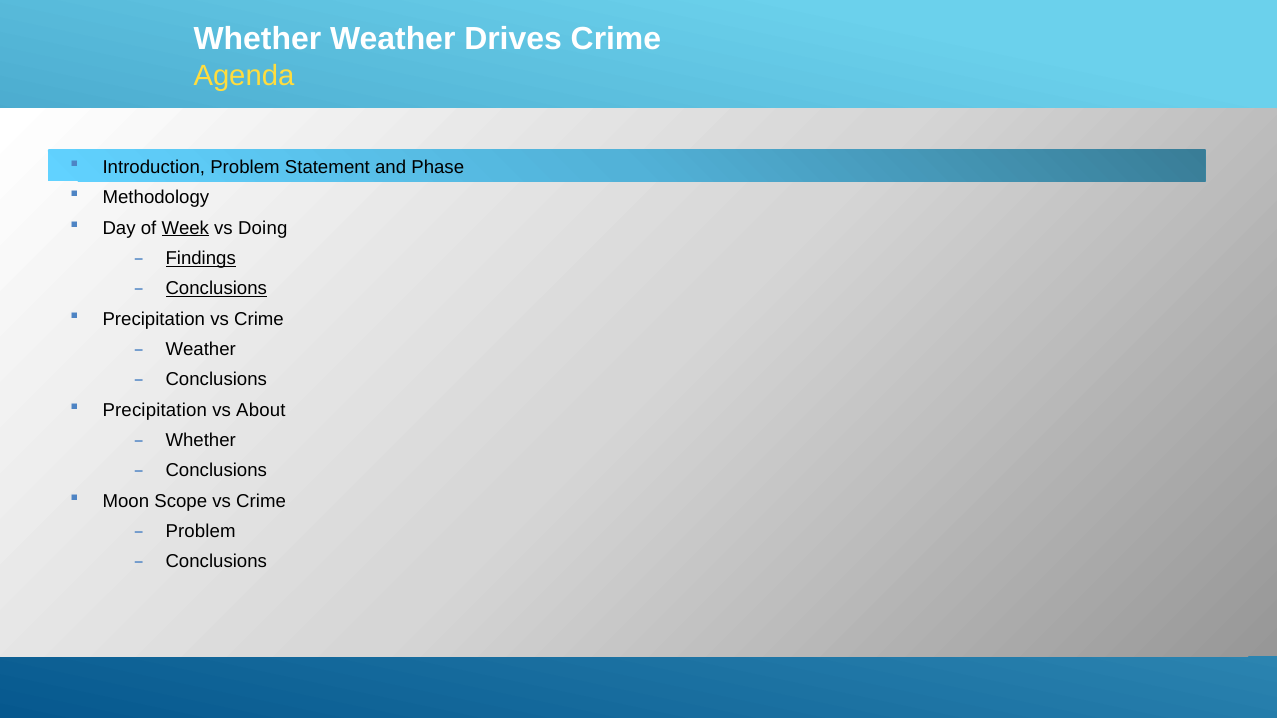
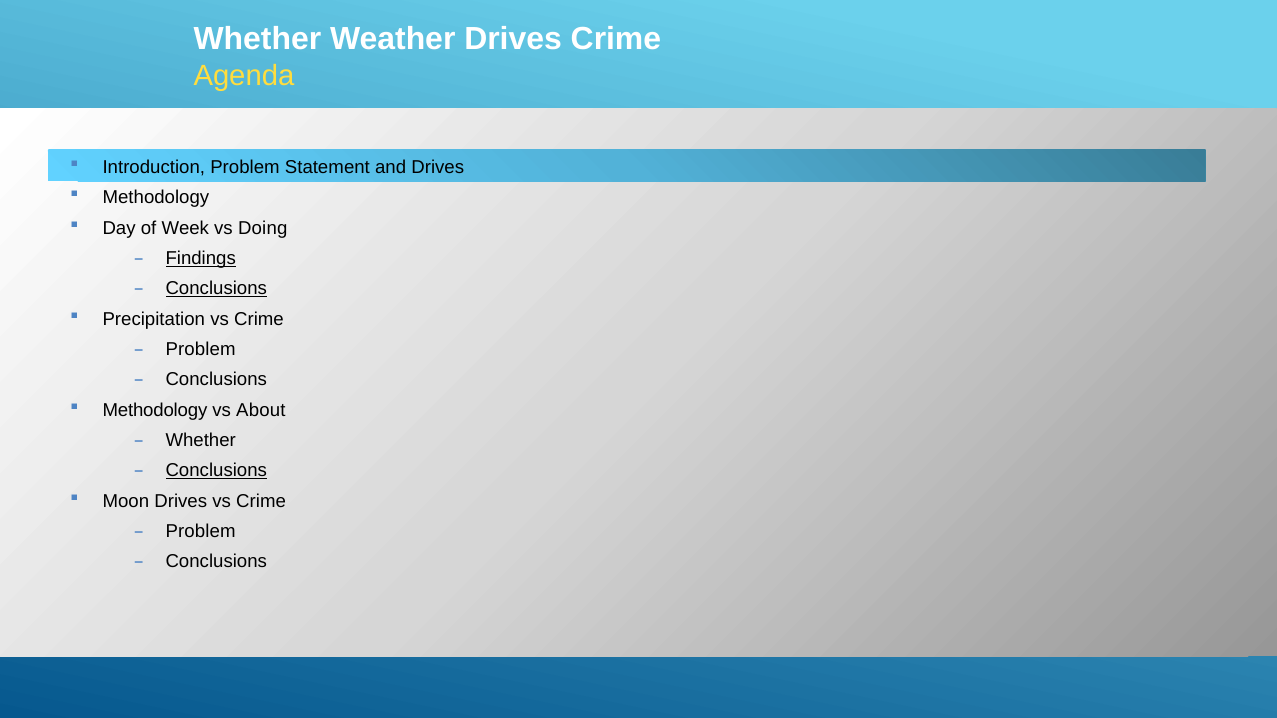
and Phase: Phase -> Drives
Week underline: present -> none
Weather at (201, 349): Weather -> Problem
Precipitation at (155, 410): Precipitation -> Methodology
Conclusions at (216, 471) underline: none -> present
Moon Scope: Scope -> Drives
